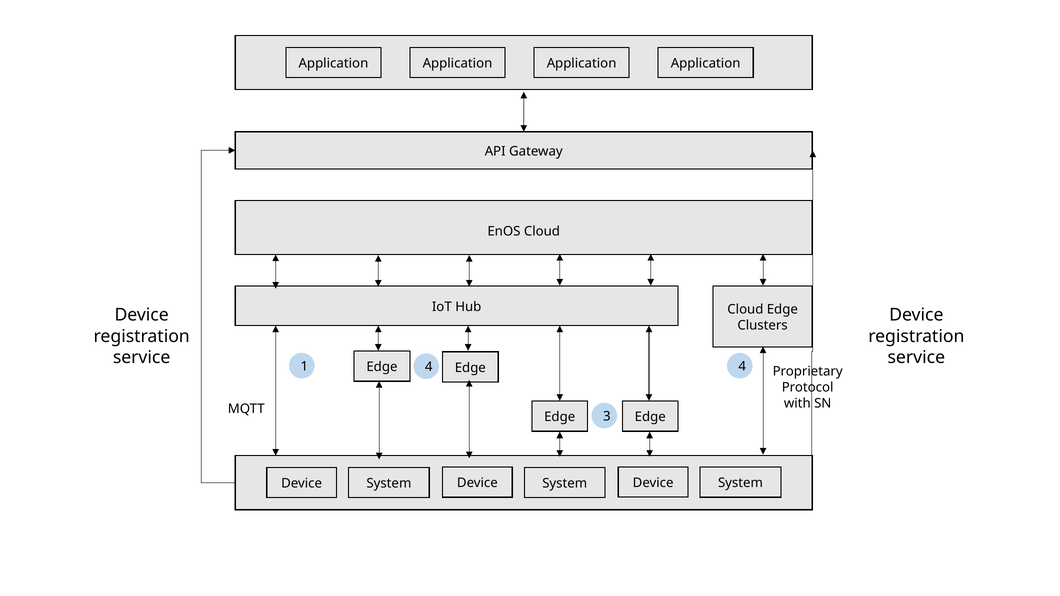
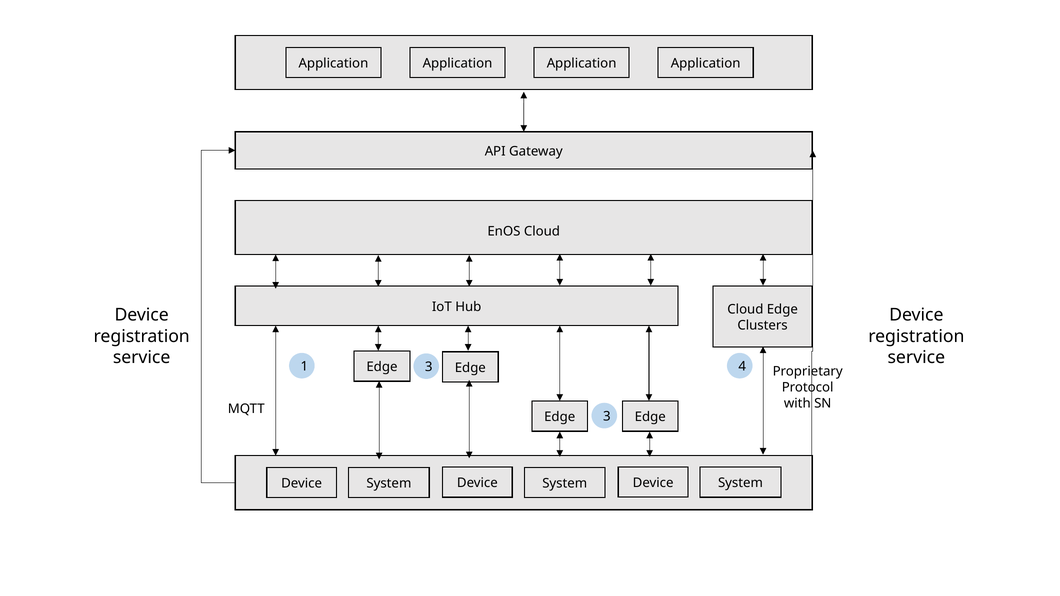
1 4: 4 -> 3
